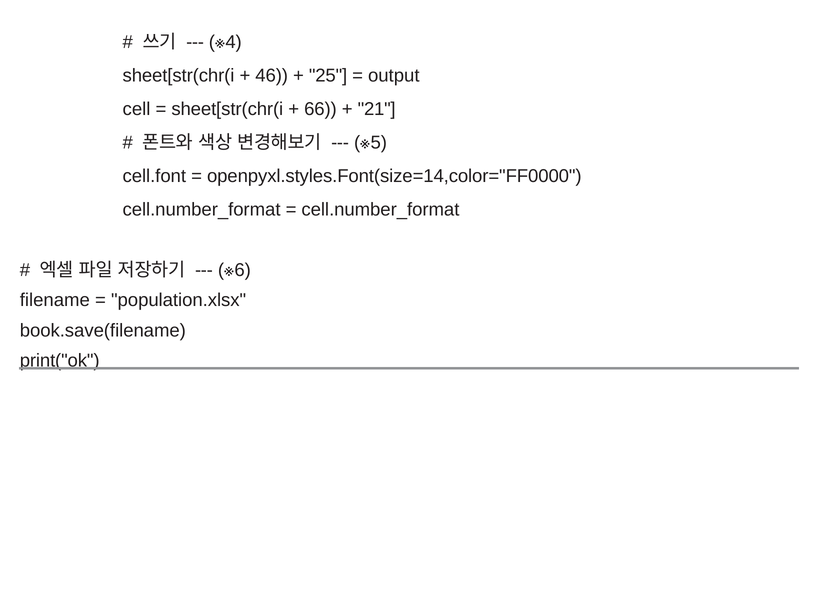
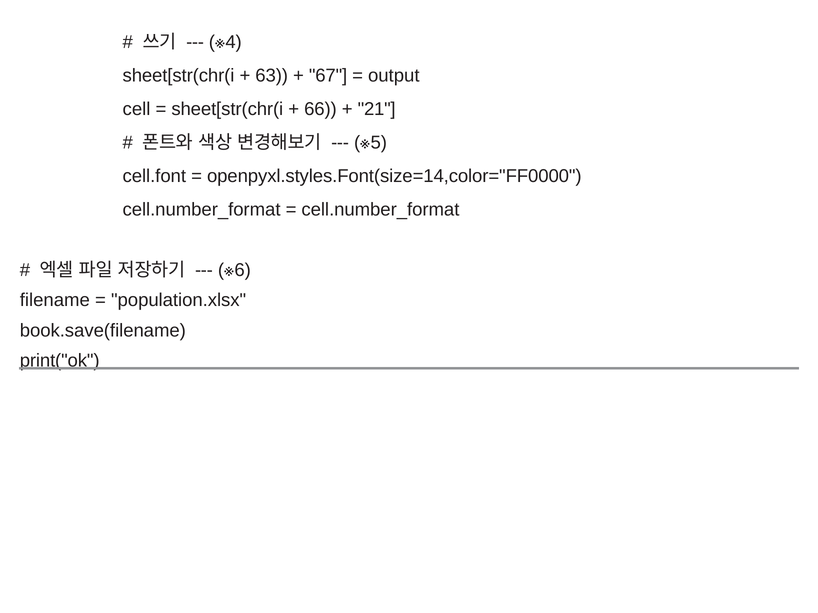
46: 46 -> 63
25: 25 -> 67
